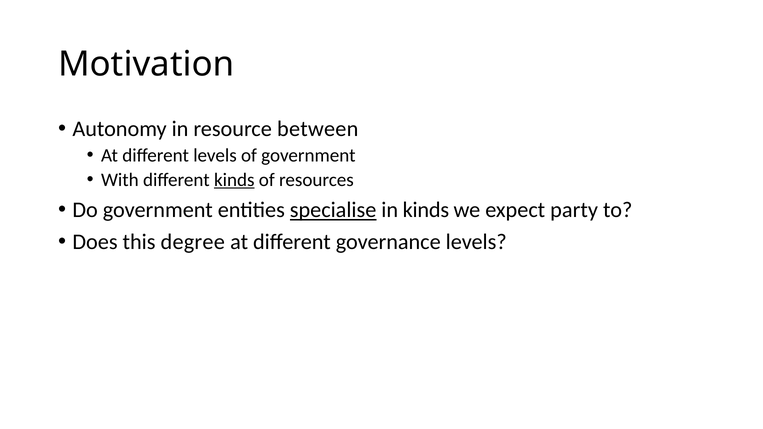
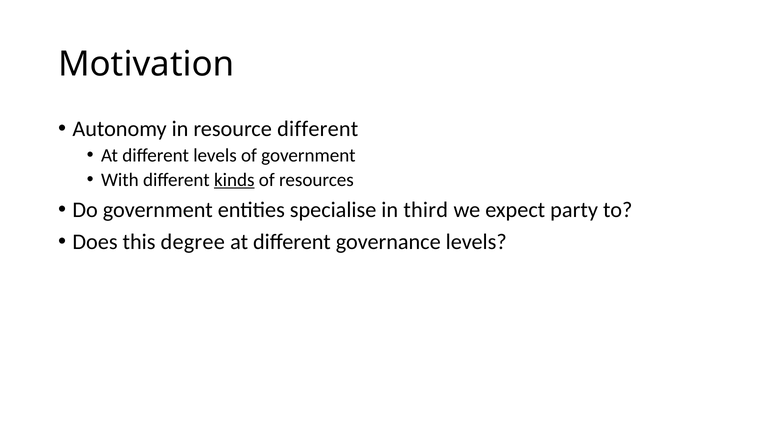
resource between: between -> different
specialise underline: present -> none
in kinds: kinds -> third
